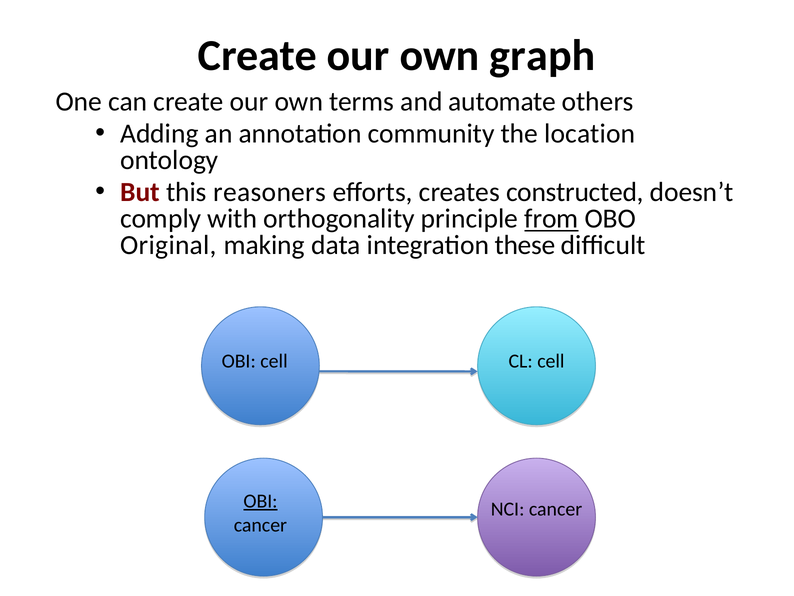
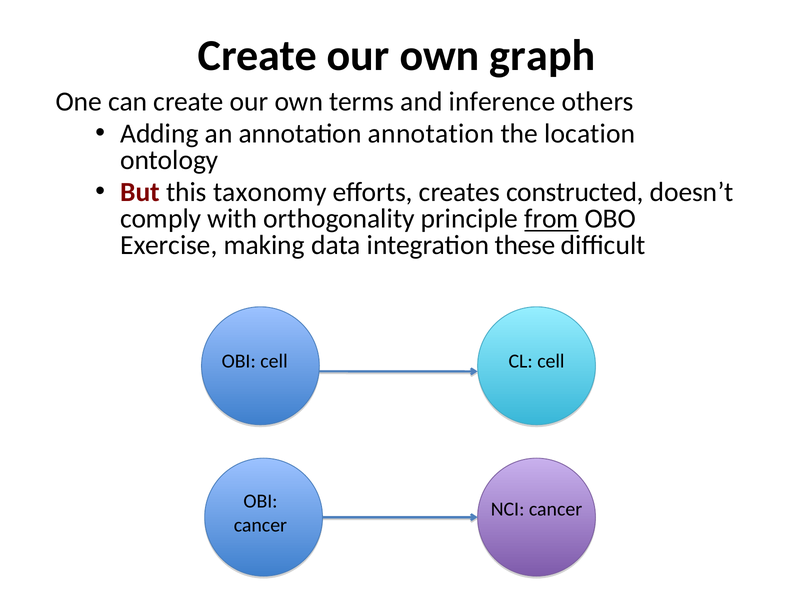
automate: automate -> inference
annotation community: community -> annotation
reasoners: reasoners -> taxonomy
Original: Original -> Exercise
OBI at (260, 501) underline: present -> none
